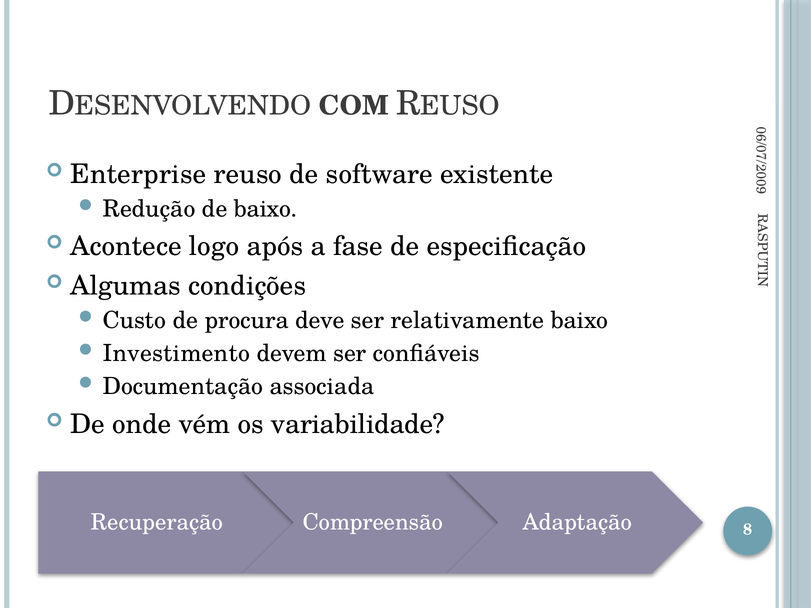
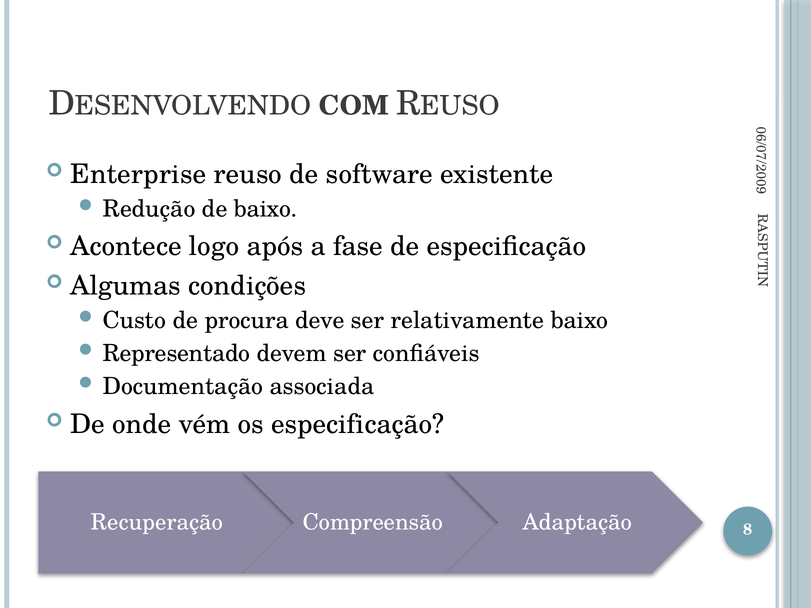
Investimento: Investimento -> Representado
os variabilidade: variabilidade -> especificação
